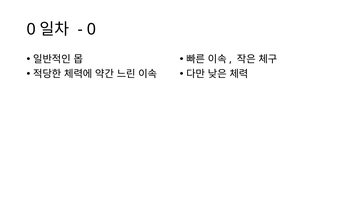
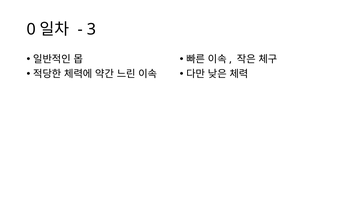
0 at (91, 29): 0 -> 3
